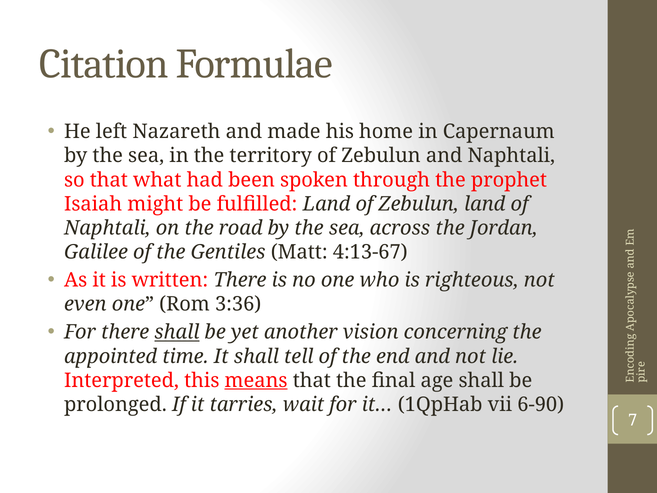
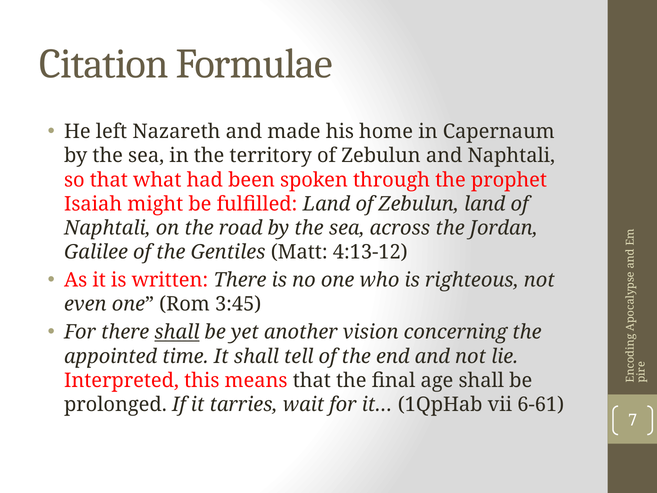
4:13-67: 4:13-67 -> 4:13-12
3:36: 3:36 -> 3:45
means underline: present -> none
6-90: 6-90 -> 6-61
